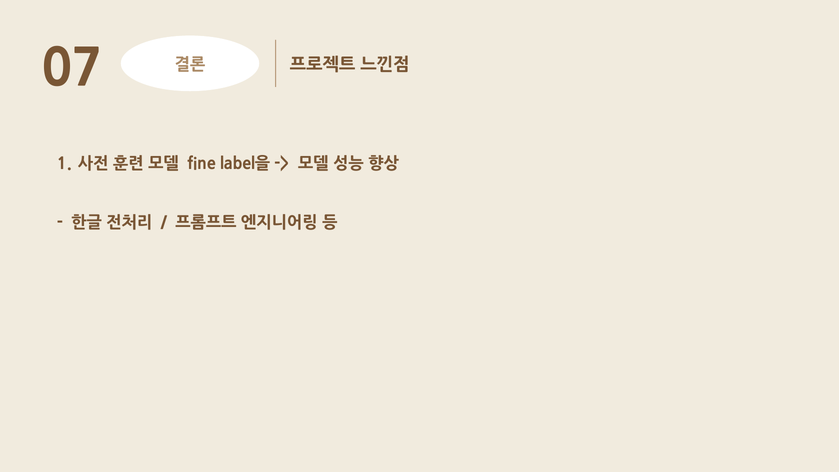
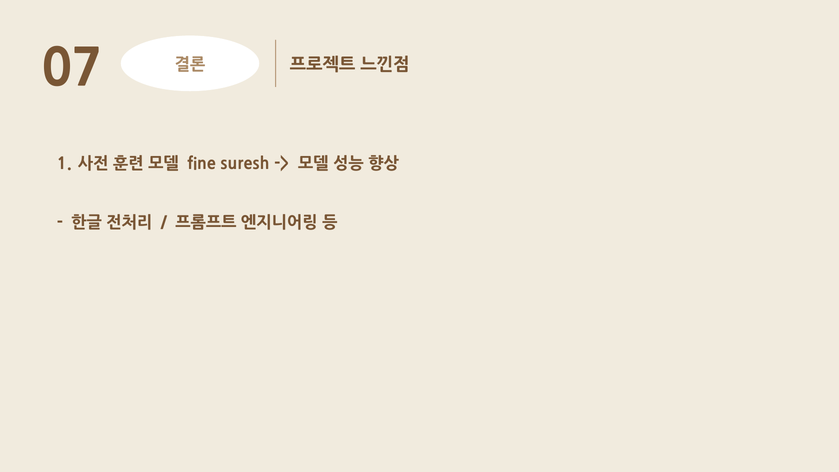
label을: label을 -> suresh
